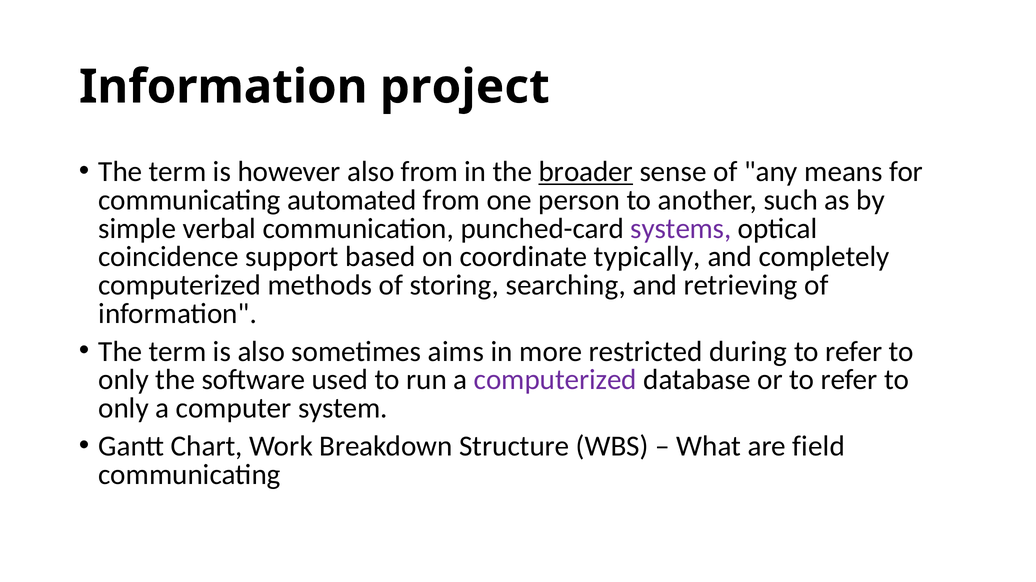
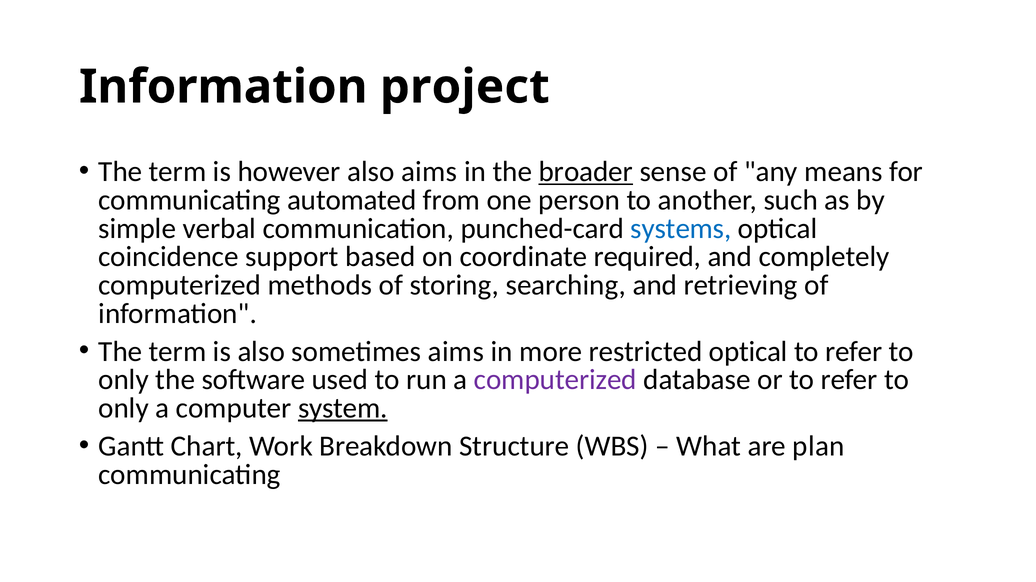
also from: from -> aims
systems colour: purple -> blue
typically: typically -> required
restricted during: during -> optical
system underline: none -> present
field: field -> plan
